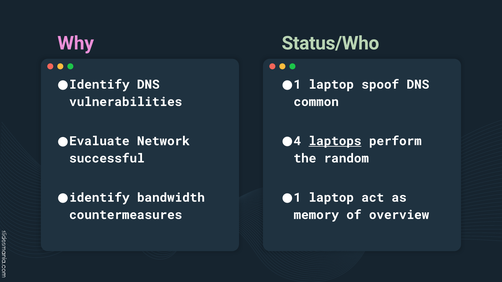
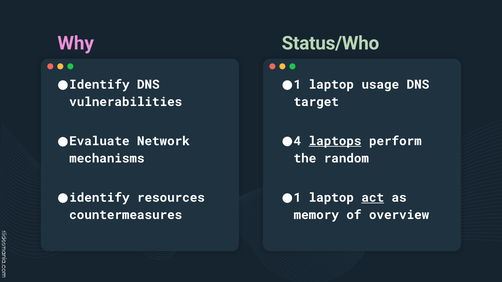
spoof: spoof -> usage
common: common -> target
successful: successful -> mechanisms
bandwidth: bandwidth -> resources
act underline: none -> present
